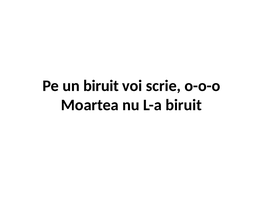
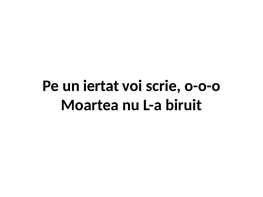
un biruit: biruit -> iertat
